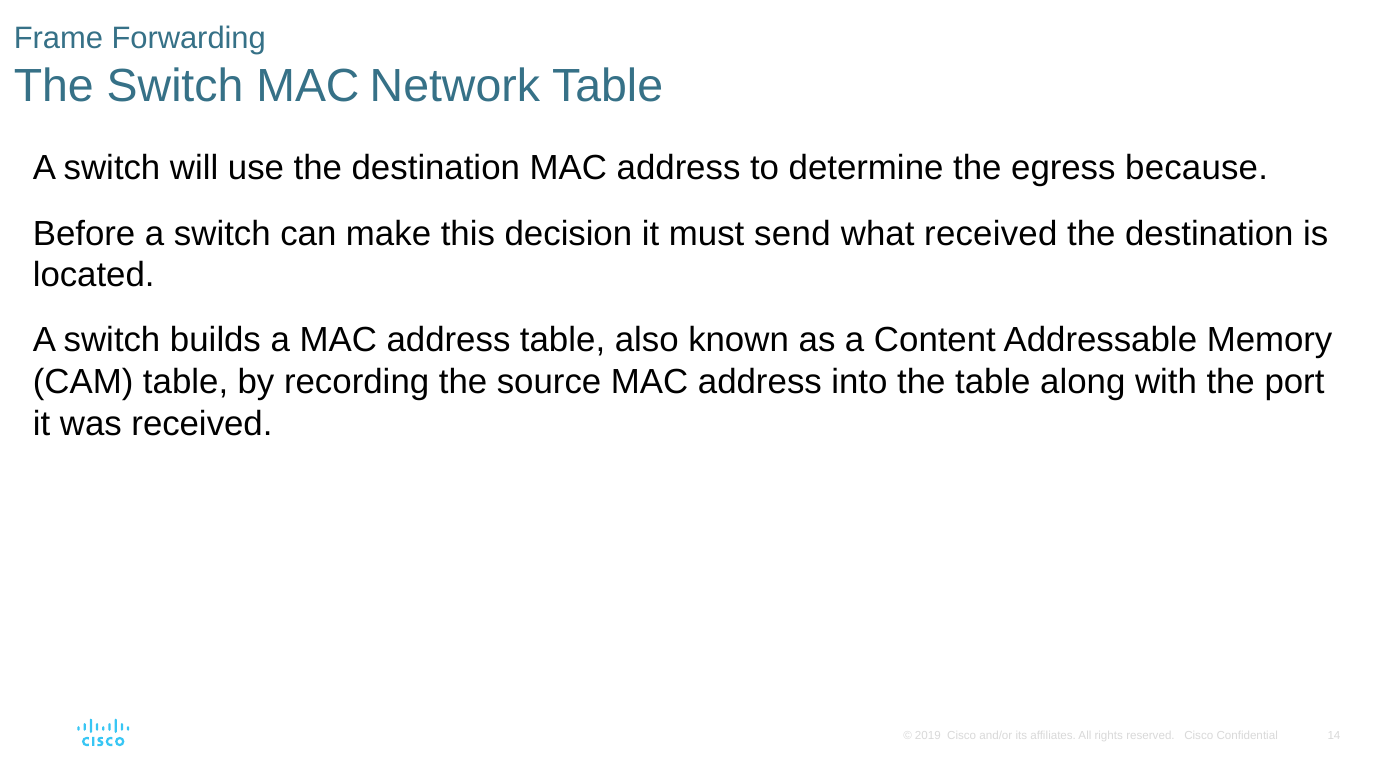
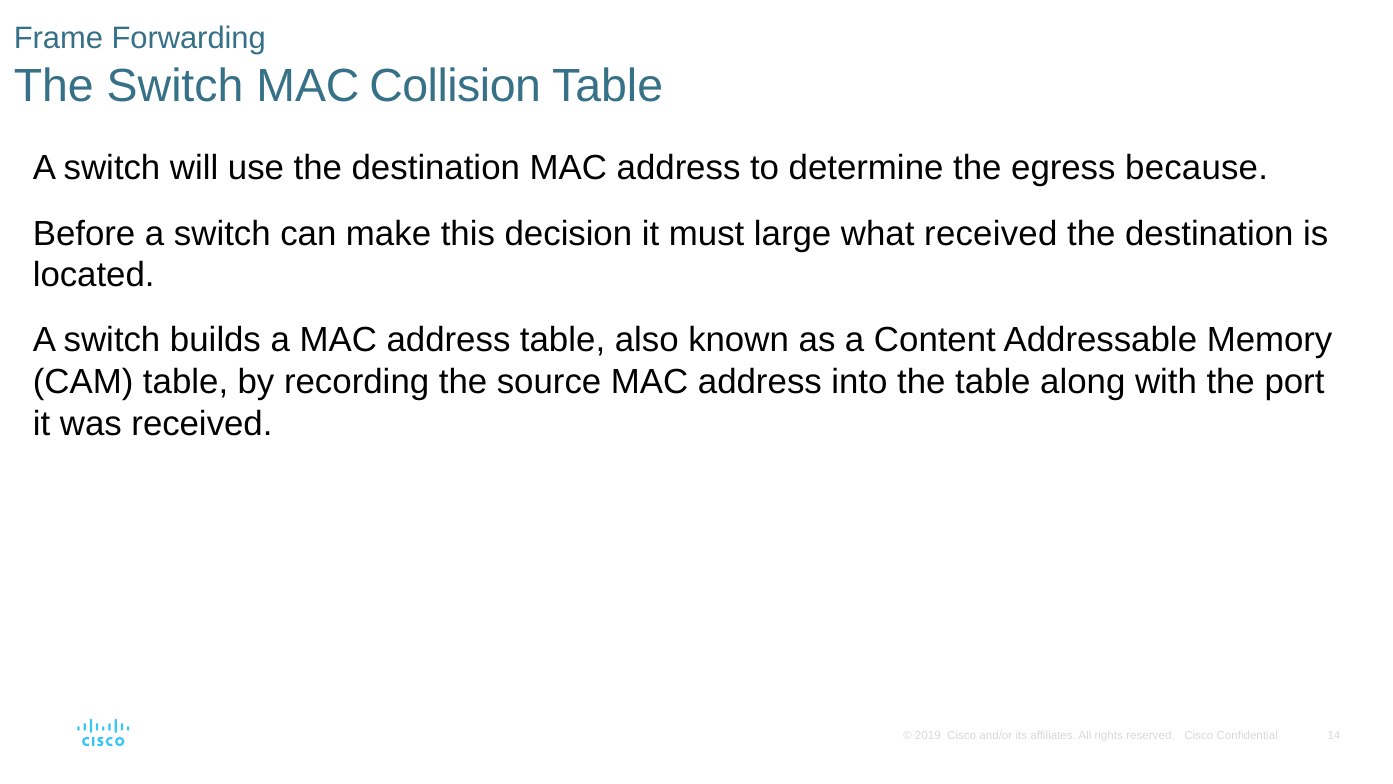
Network: Network -> Collision
send: send -> large
